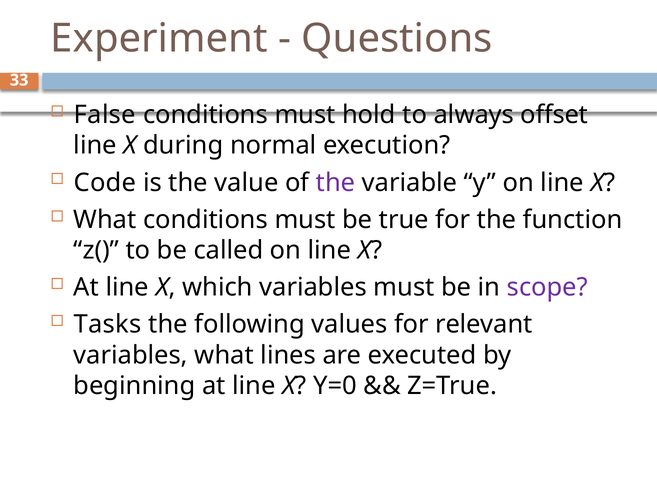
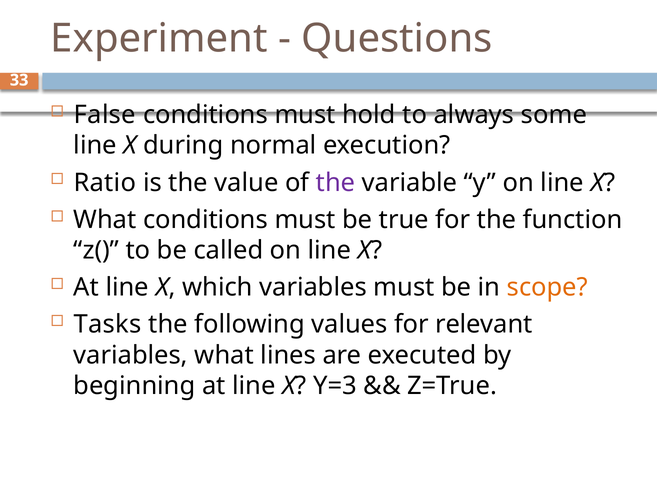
offset: offset -> some
Code: Code -> Ratio
scope colour: purple -> orange
Y=0: Y=0 -> Y=3
